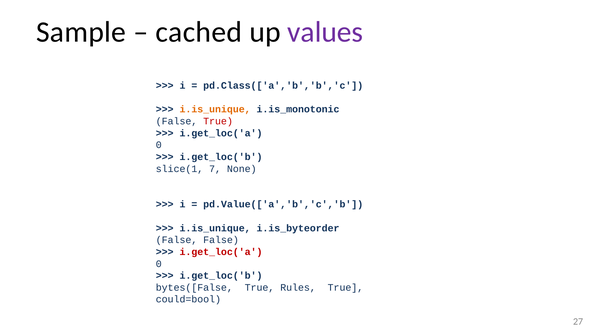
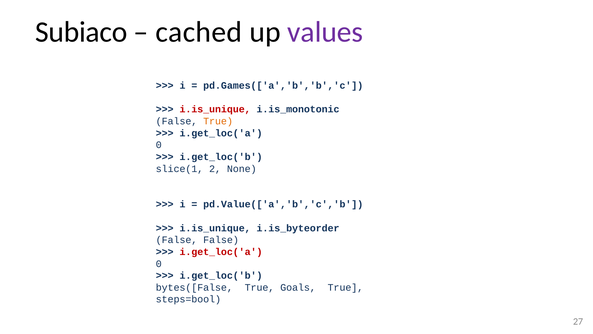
Sample: Sample -> Subiaco
pd.Class(['a','b','b','c: pd.Class(['a','b','b','c -> pd.Games(['a','b','b','c
i.is_unique at (215, 109) colour: orange -> red
True at (218, 121) colour: red -> orange
7: 7 -> 2
Rules: Rules -> Goals
could=bool: could=bool -> steps=bool
